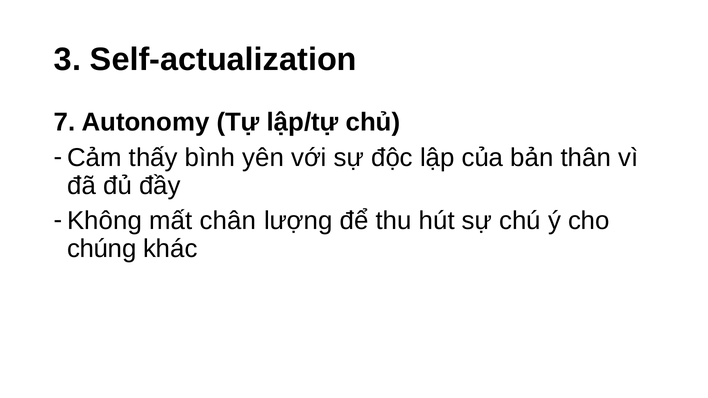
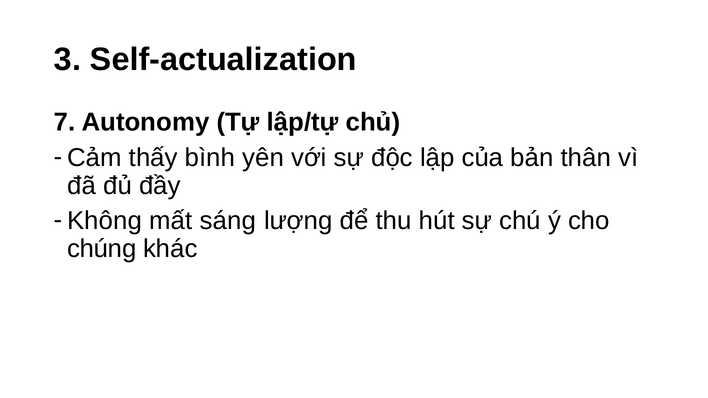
chân: chân -> sáng
